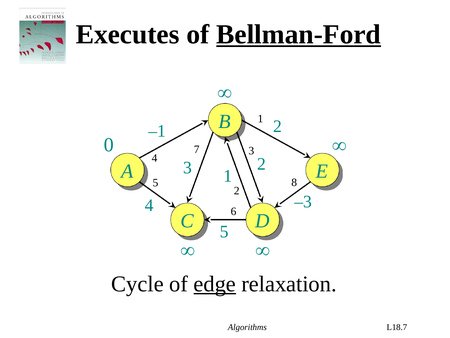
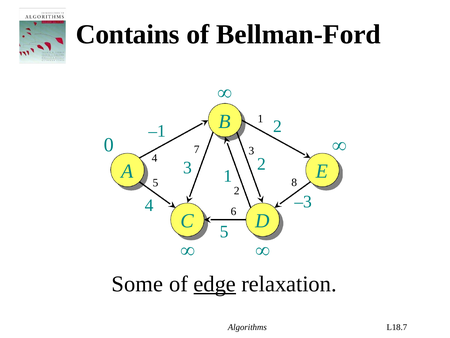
Executes: Executes -> Contains
Bellman-Ford underline: present -> none
Cycle: Cycle -> Some
